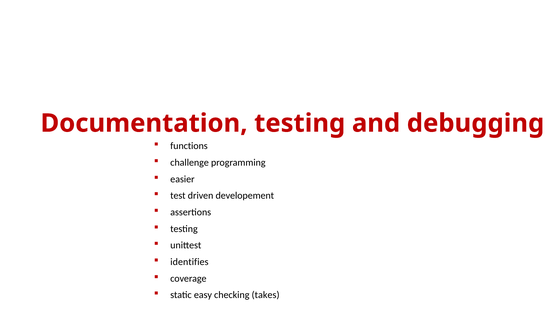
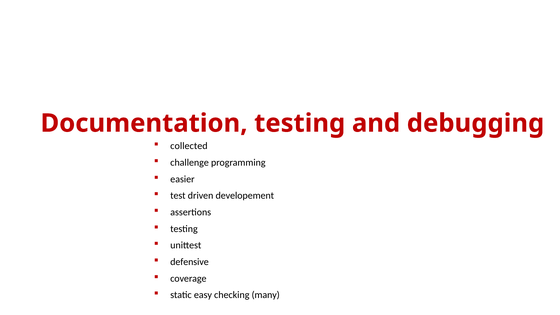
functions: functions -> collected
identifies: identifies -> defensive
takes: takes -> many
